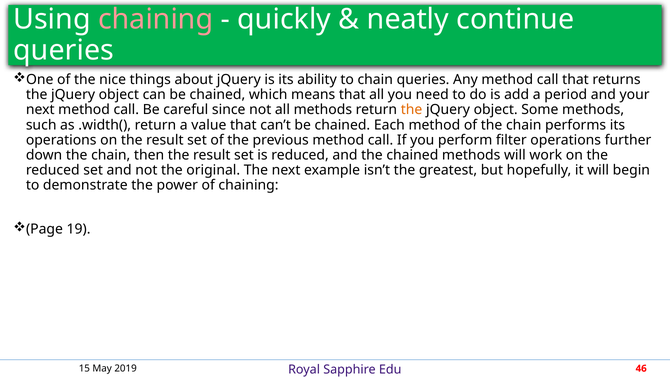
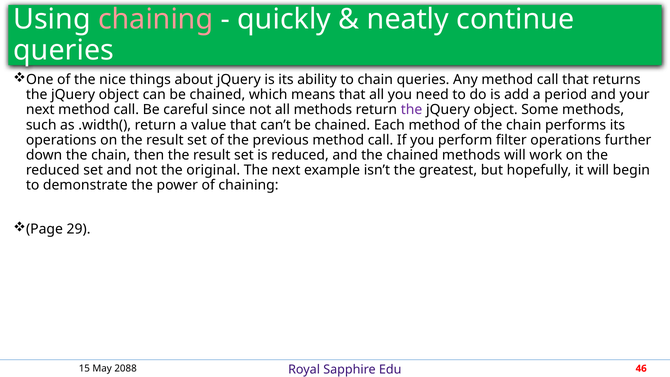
the at (412, 110) colour: orange -> purple
19: 19 -> 29
2019: 2019 -> 2088
